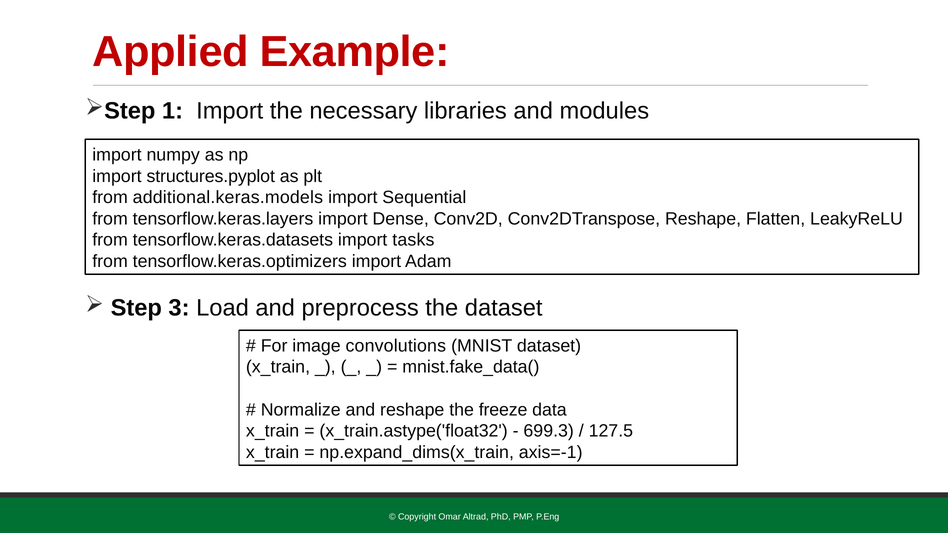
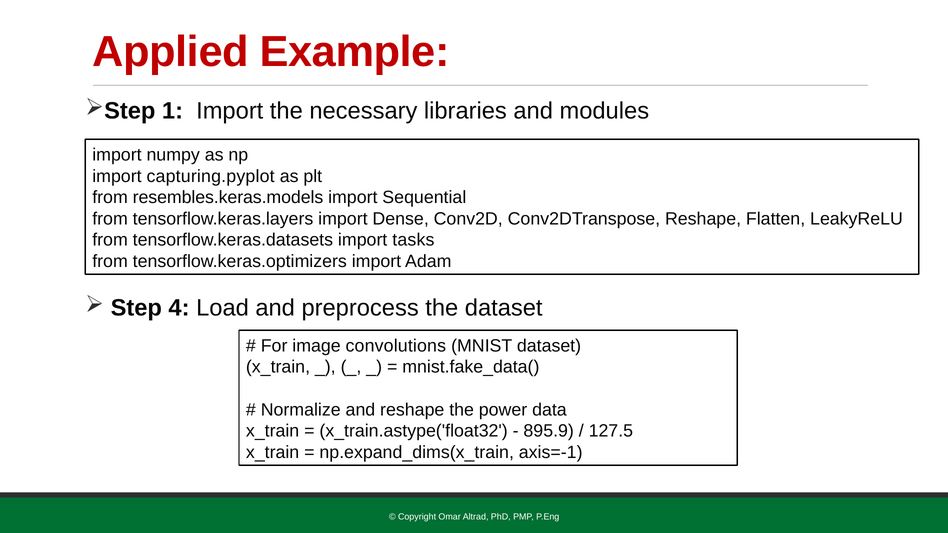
structures.pyplot: structures.pyplot -> capturing.pyplot
additional.keras.models: additional.keras.models -> resembles.keras.models
3: 3 -> 4
freeze: freeze -> power
699.3: 699.3 -> 895.9
